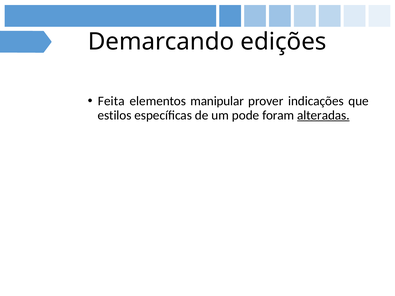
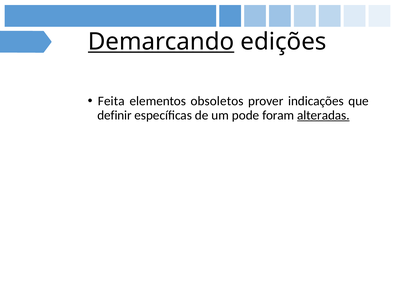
Demarcando underline: none -> present
manipular: manipular -> obsoletos
estilos: estilos -> definir
